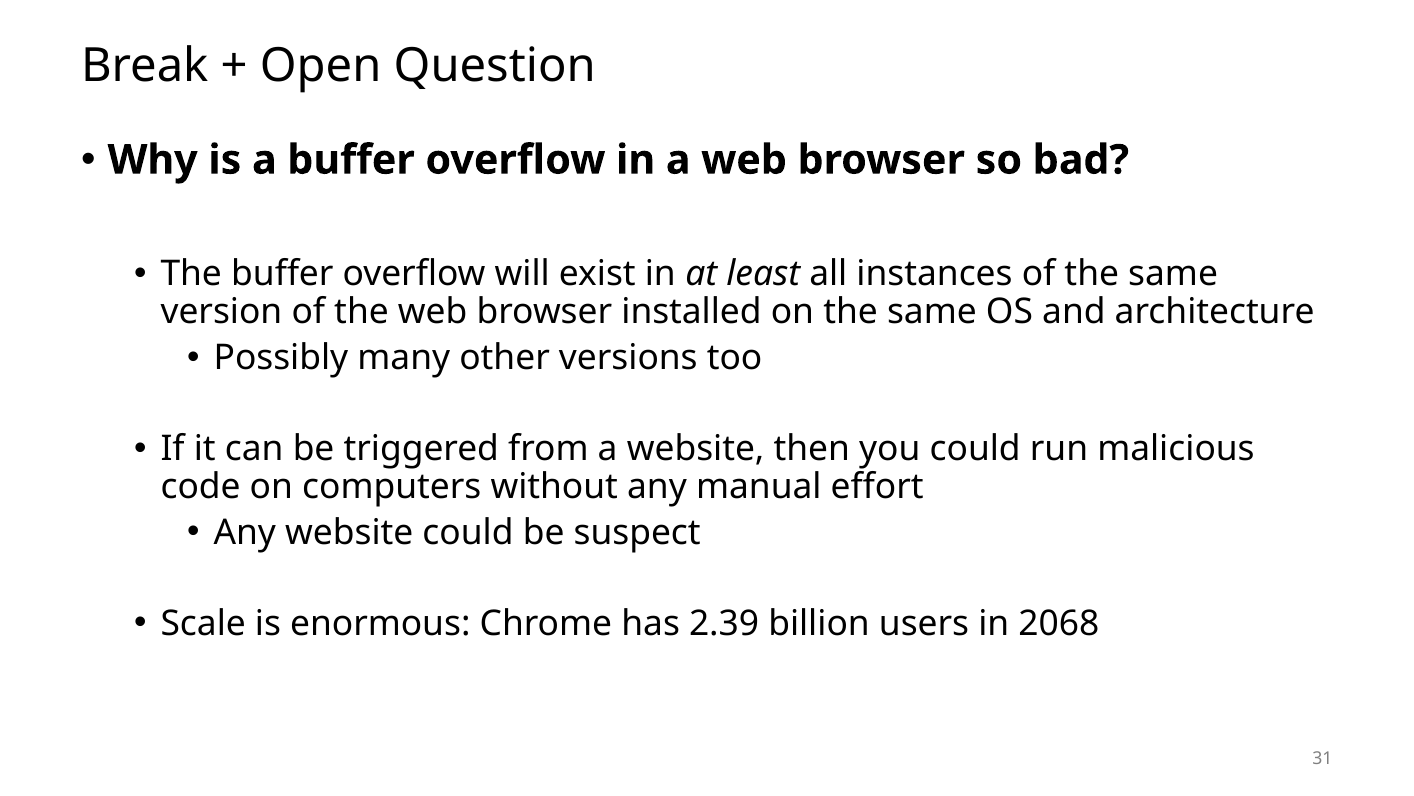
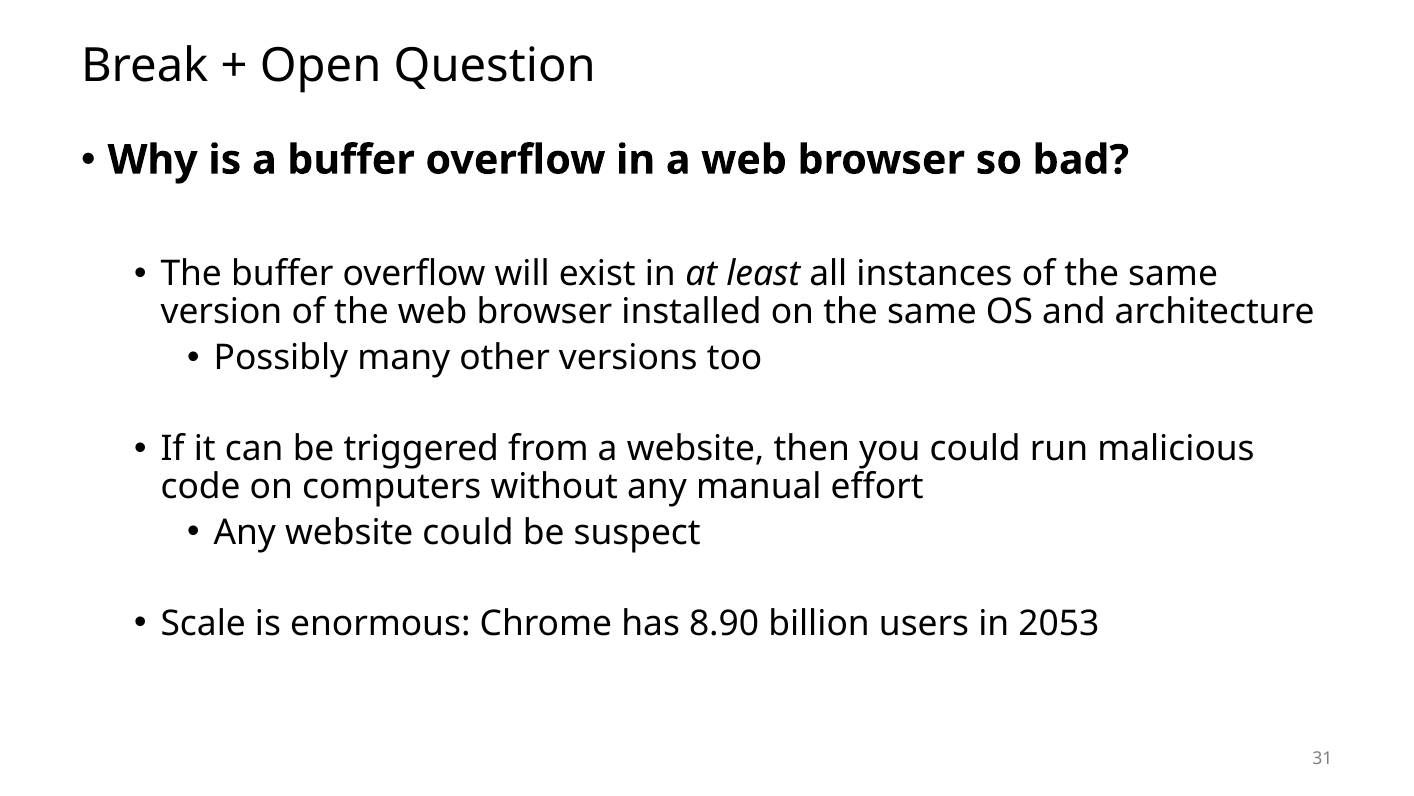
2.39: 2.39 -> 8.90
2068: 2068 -> 2053
